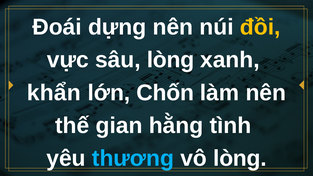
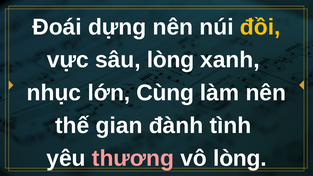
khẩn: khẩn -> nhục
Chốn: Chốn -> Cùng
hằng: hằng -> đành
thương colour: light blue -> pink
